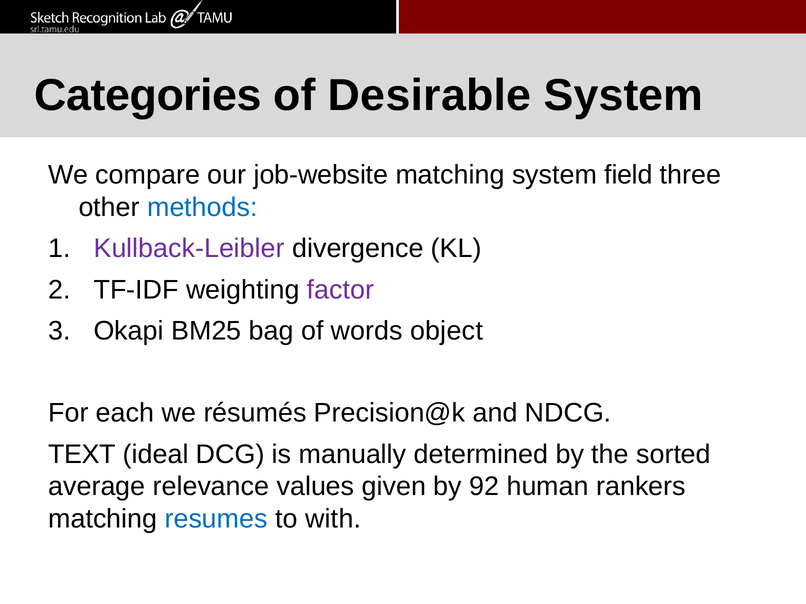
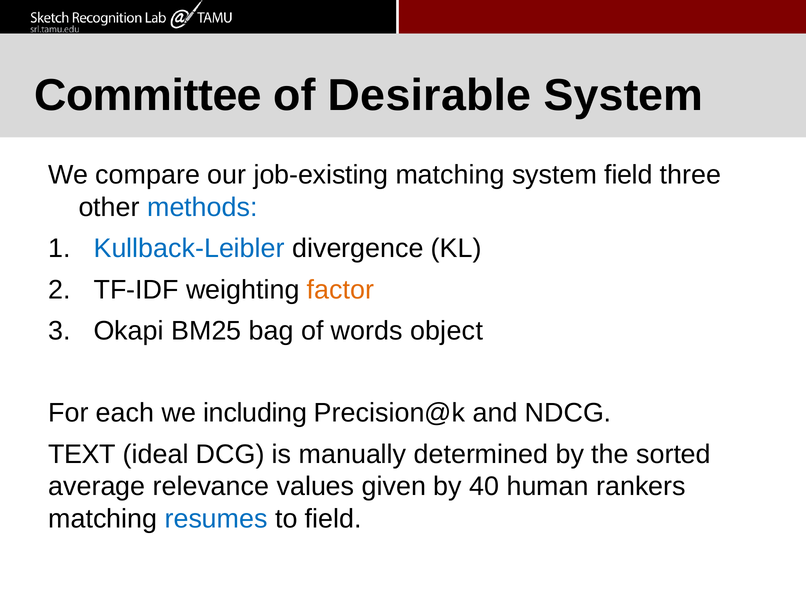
Categories: Categories -> Committee
job-website: job-website -> job-existing
Kullback-Leibler colour: purple -> blue
factor colour: purple -> orange
résumés: résumés -> including
92: 92 -> 40
to with: with -> field
